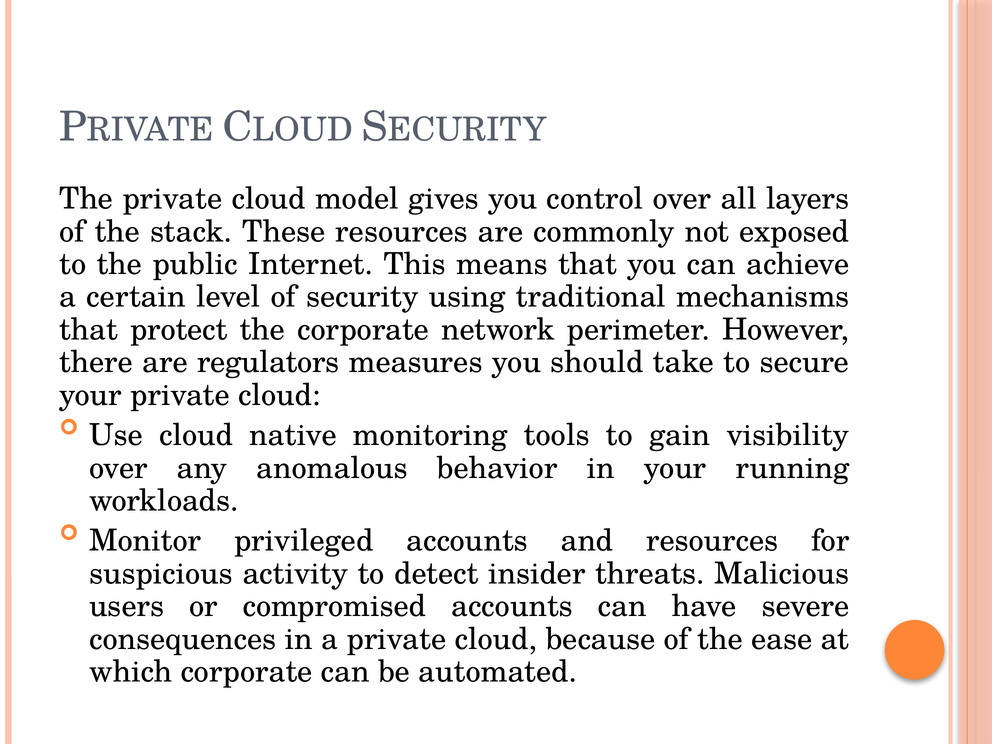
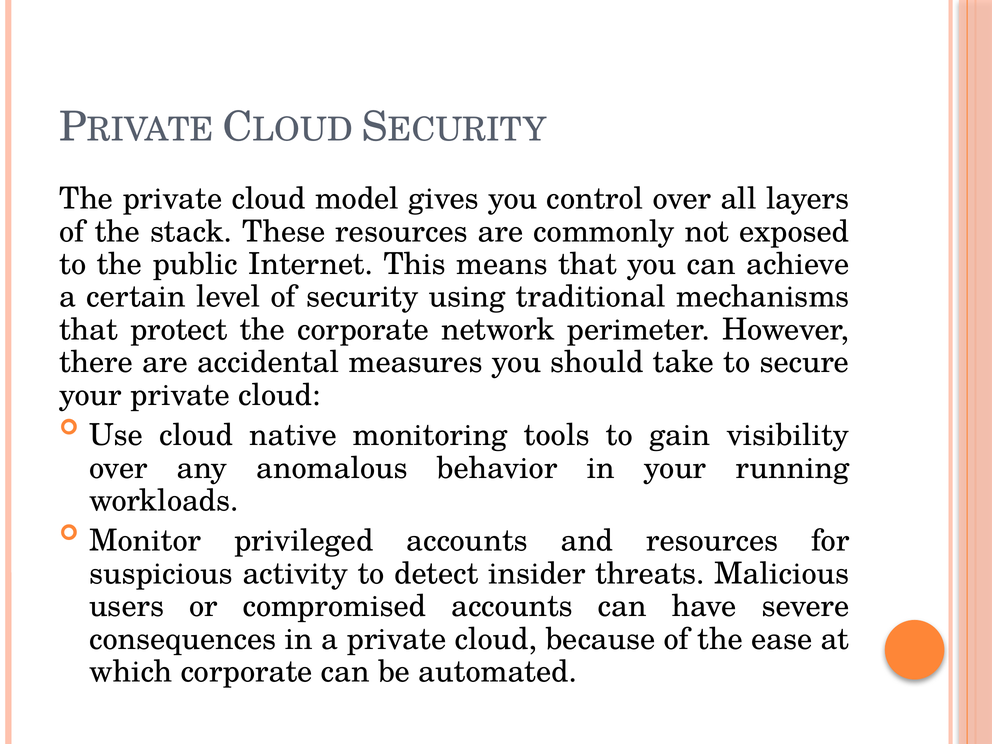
regulators: regulators -> accidental
